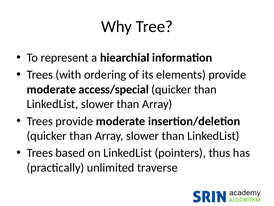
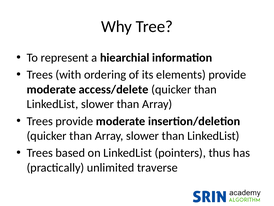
access/special: access/special -> access/delete
